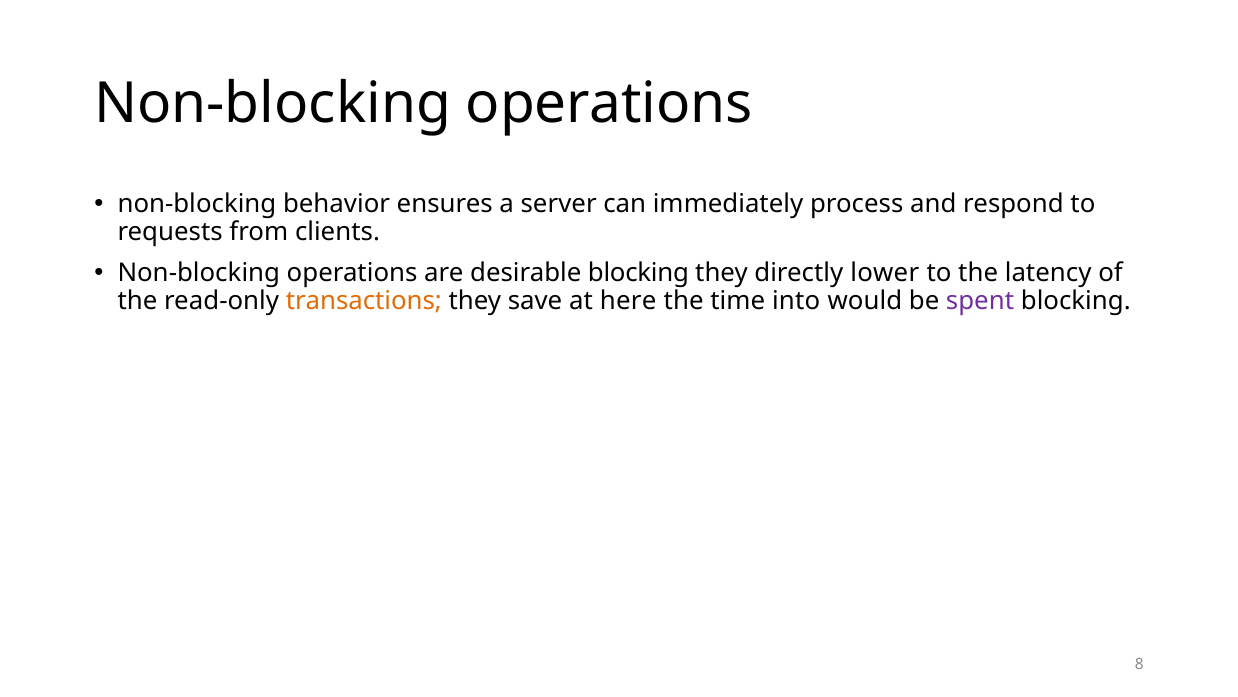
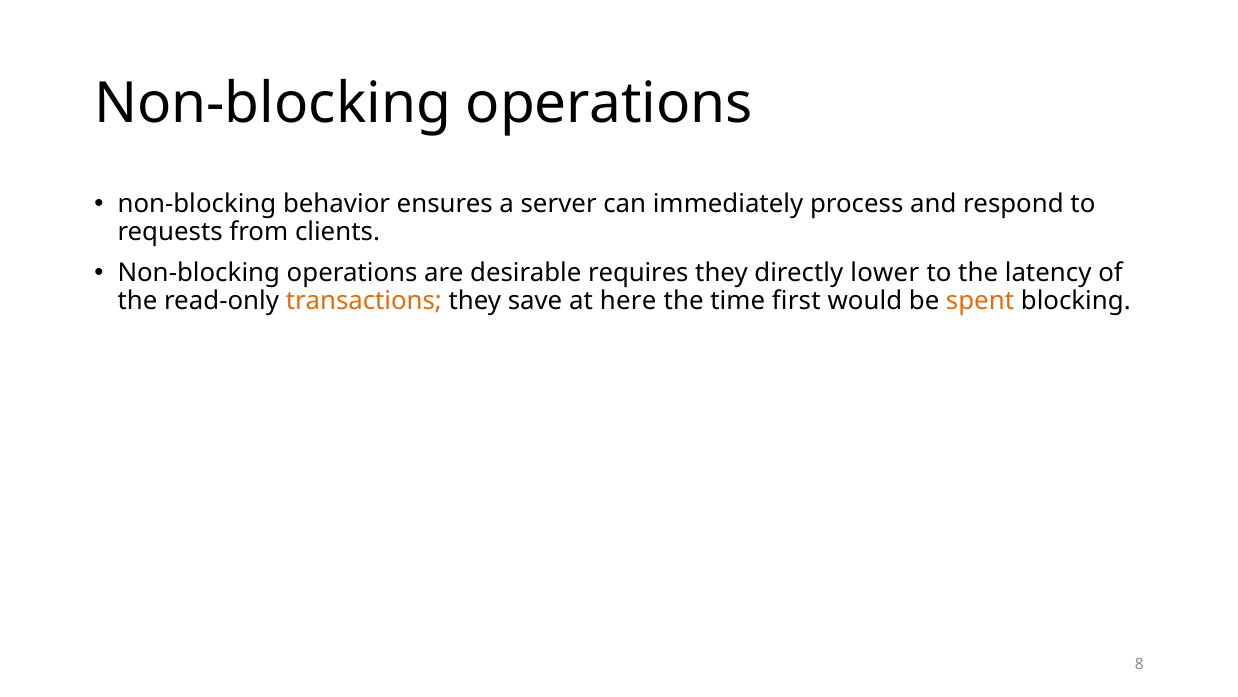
desirable blocking: blocking -> requires
into: into -> first
spent colour: purple -> orange
